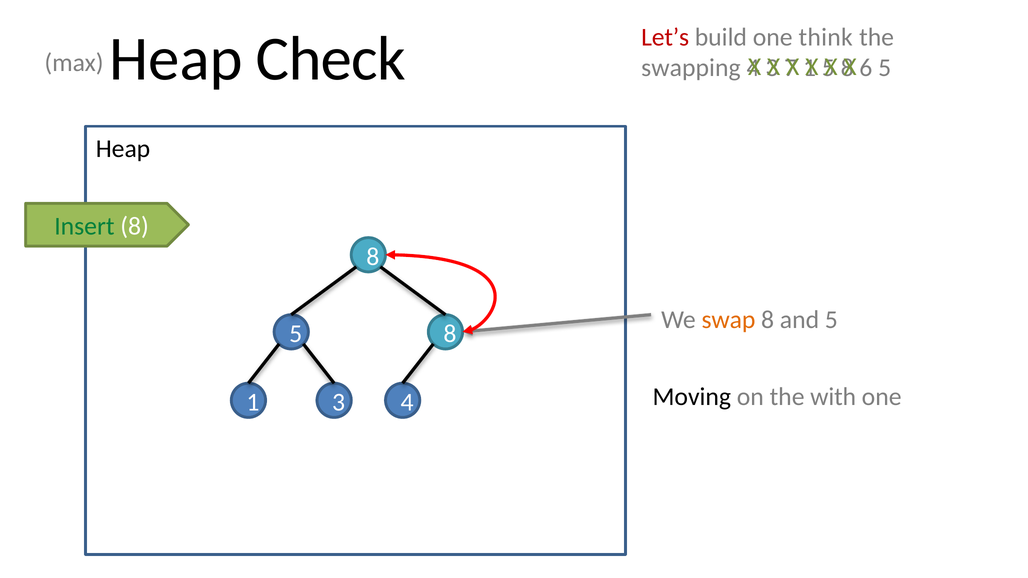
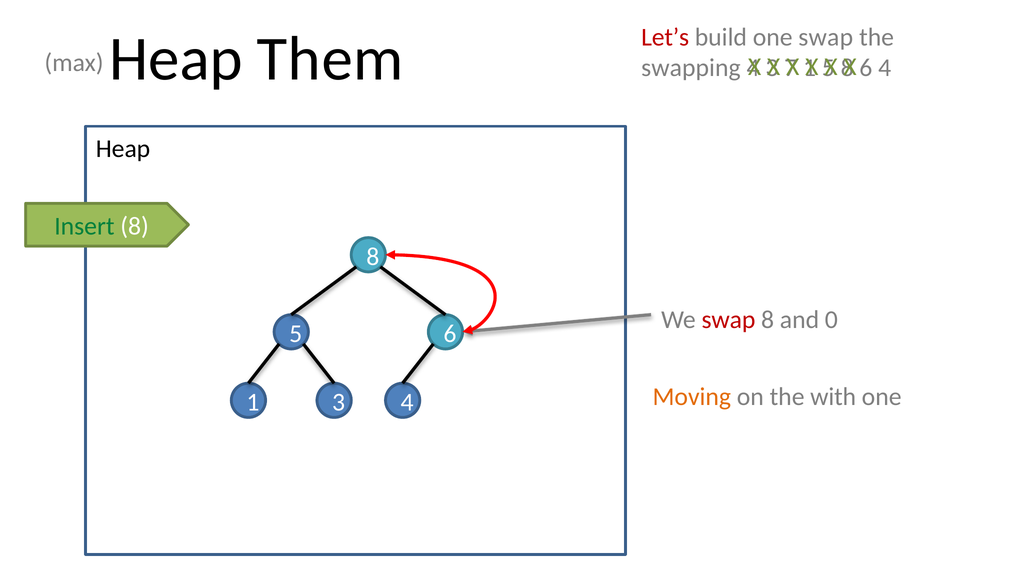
one think: think -> swap
Check: Check -> Them
6 5: 5 -> 4
swap at (728, 320) colour: orange -> red
and 5: 5 -> 0
8 at (450, 334): 8 -> 6
Moving colour: black -> orange
